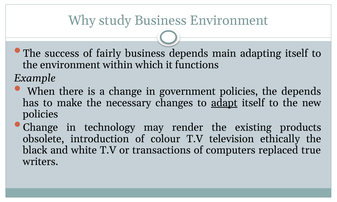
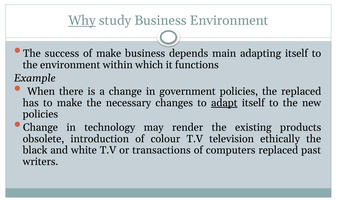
Why underline: none -> present
of fairly: fairly -> make
the depends: depends -> replaced
true: true -> past
